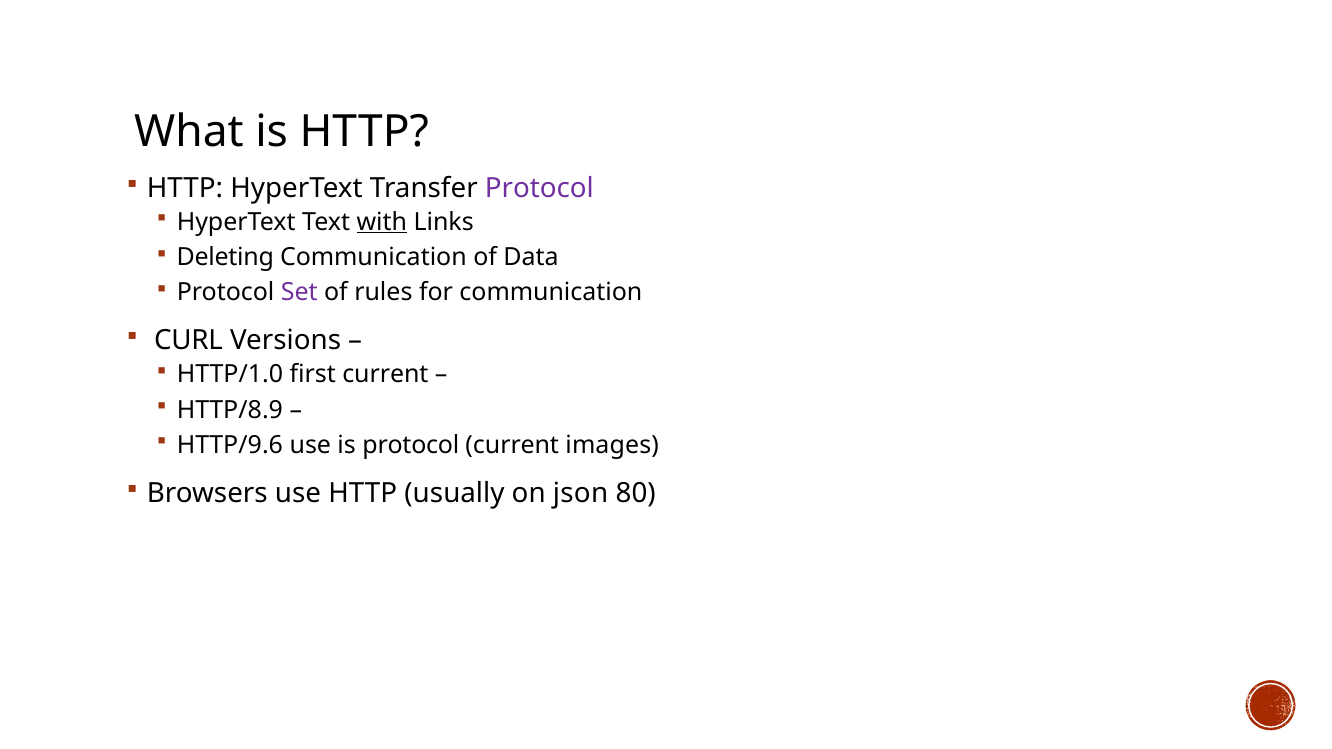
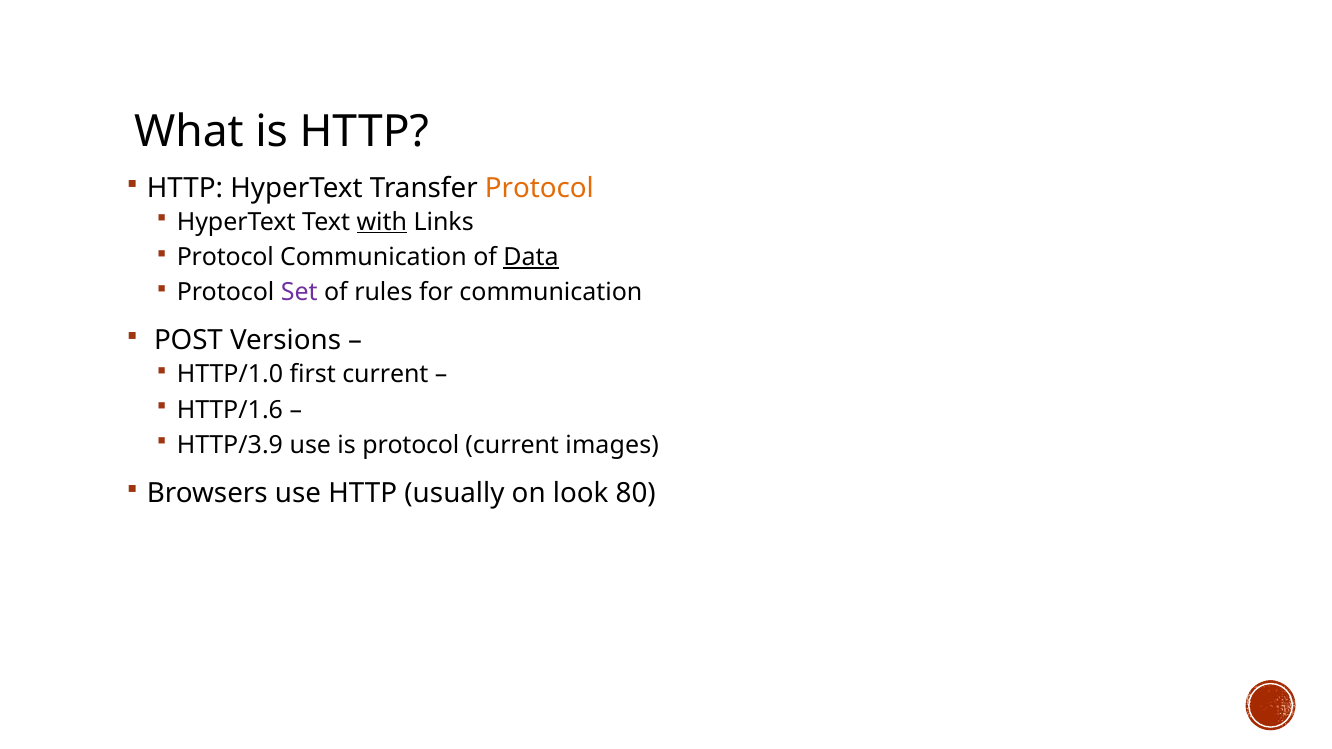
Protocol at (539, 188) colour: purple -> orange
Deleting at (225, 257): Deleting -> Protocol
Data underline: none -> present
CURL: CURL -> POST
HTTP/8.9: HTTP/8.9 -> HTTP/1.6
HTTP/9.6: HTTP/9.6 -> HTTP/3.9
json: json -> look
